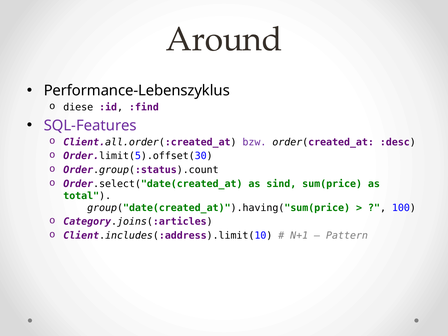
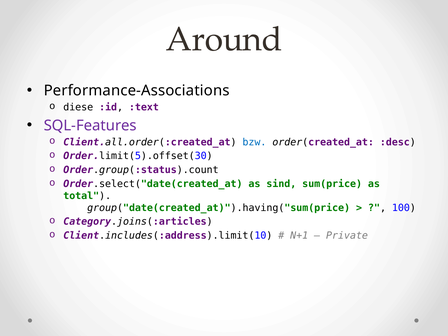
Performance-Lebenszyklus: Performance-Lebenszyklus -> Performance-Associations
:find: :find -> :text
bzw colour: purple -> blue
Pattern: Pattern -> Private
